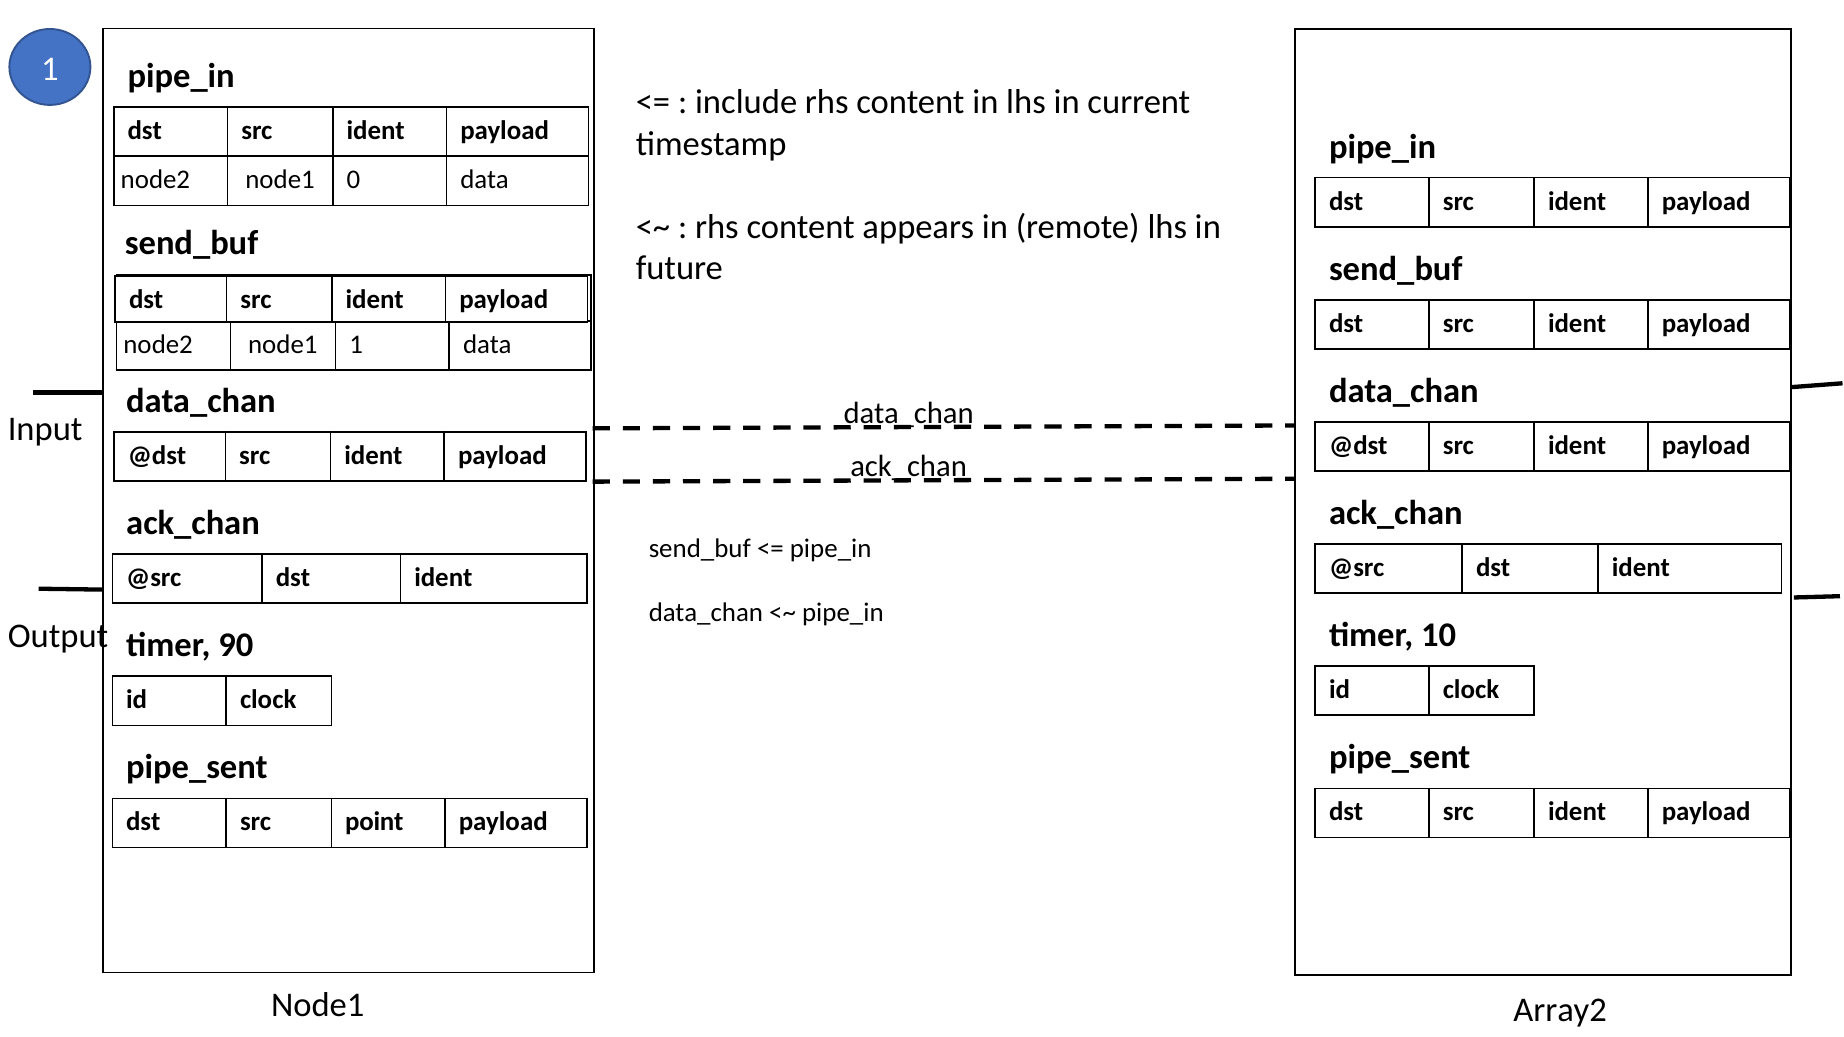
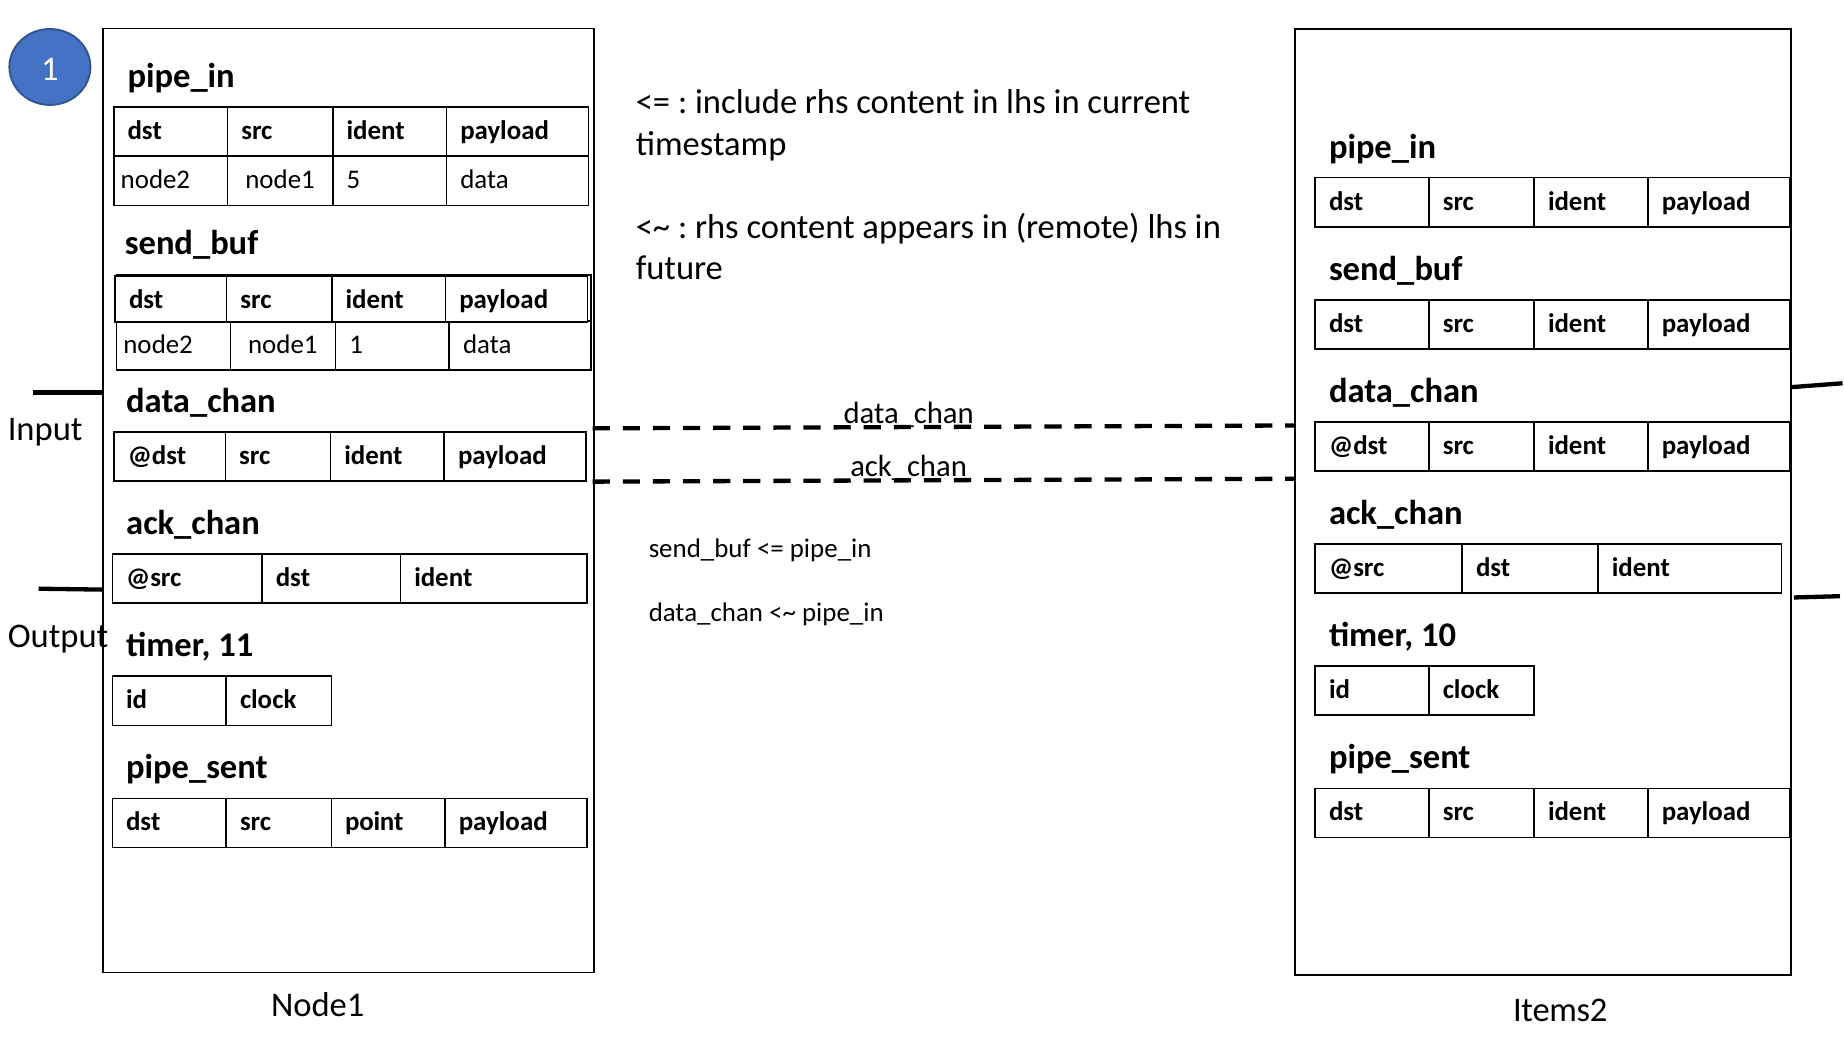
0: 0 -> 5
90: 90 -> 11
Array2: Array2 -> Items2
